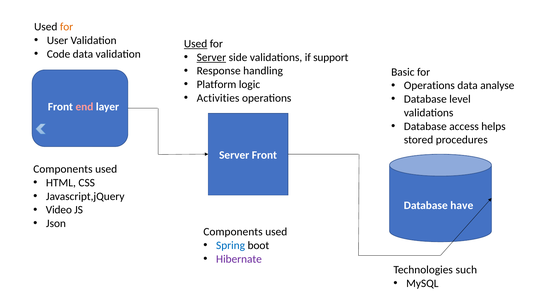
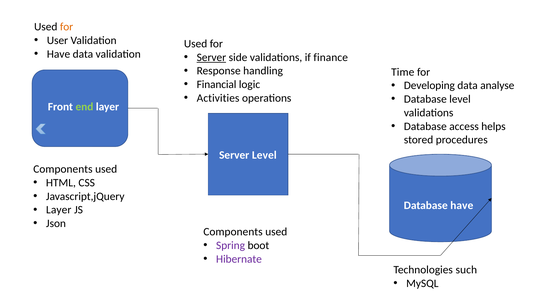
Used at (196, 44) underline: present -> none
Code at (59, 54): Code -> Have
support: support -> finance
Basic: Basic -> Time
Platform: Platform -> Financial
Operations at (429, 86): Operations -> Developing
end colour: pink -> light green
Server Front: Front -> Level
Video at (59, 210): Video -> Layer
Spring colour: blue -> purple
